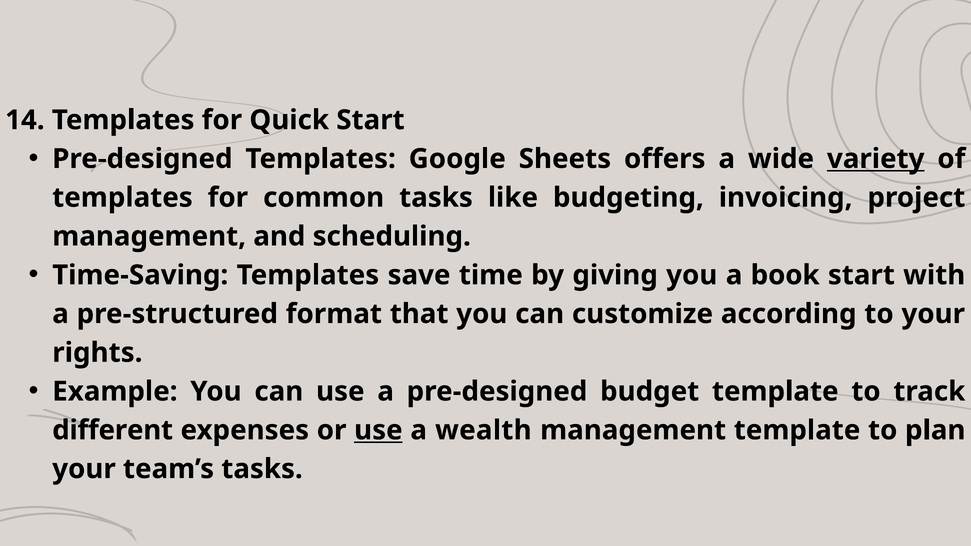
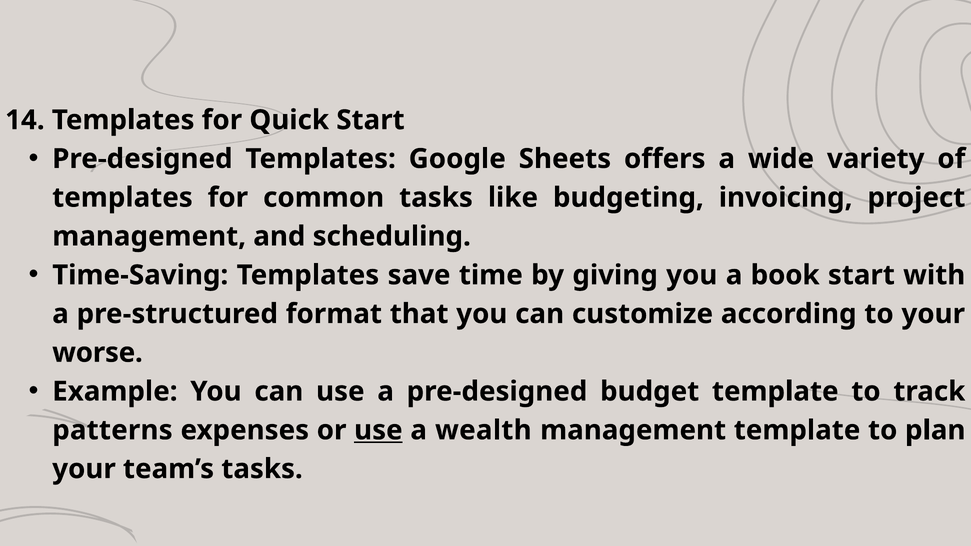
variety underline: present -> none
rights: rights -> worse
different: different -> patterns
